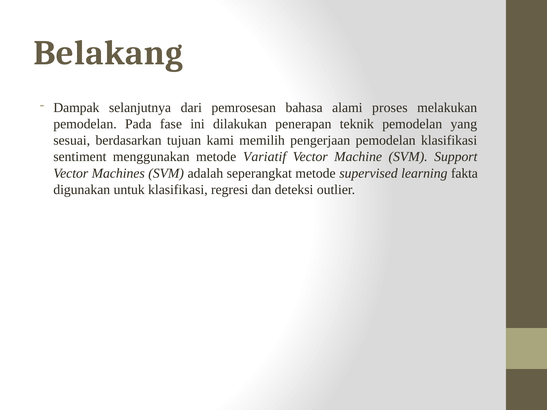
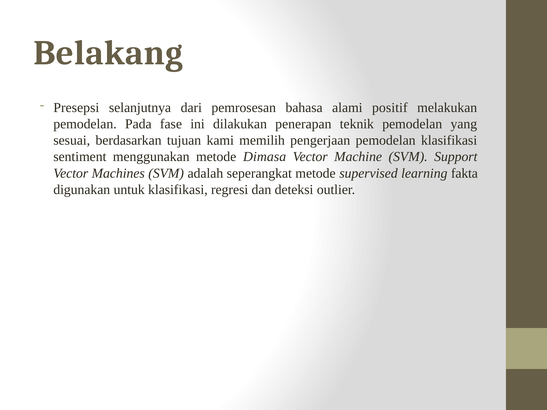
Dampak: Dampak -> Presepsi
proses: proses -> positif
Variatif: Variatif -> Dimasa
